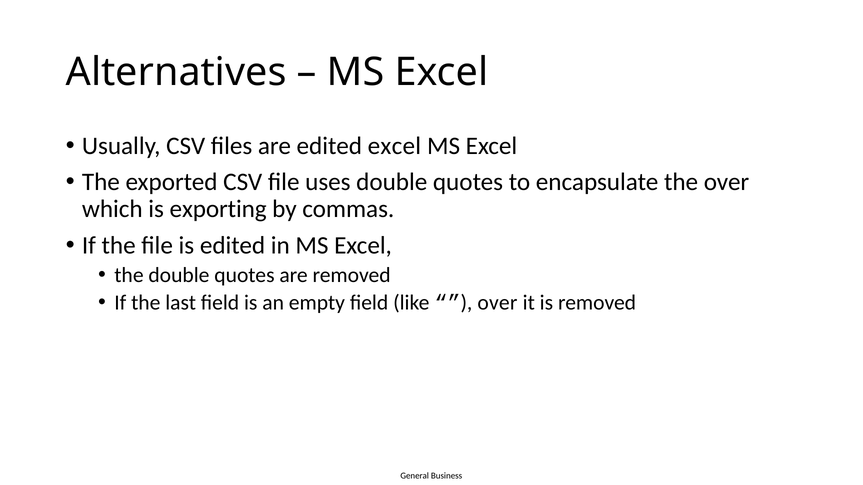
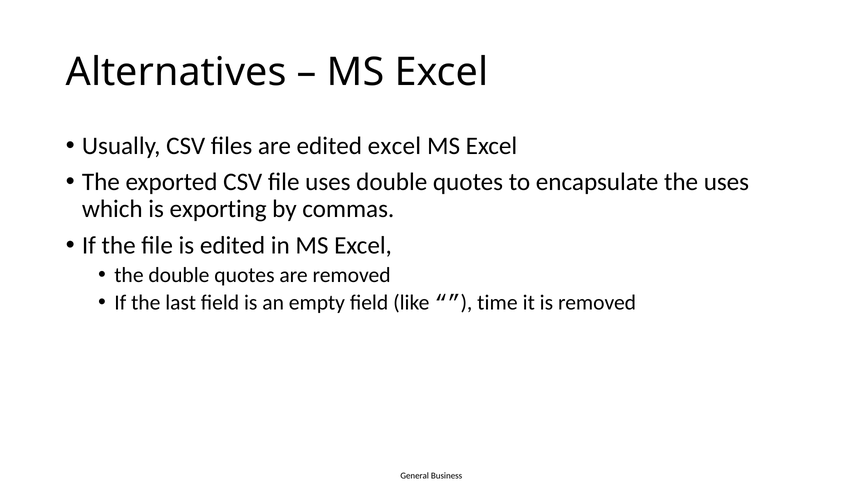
the over: over -> uses
over at (497, 303): over -> time
